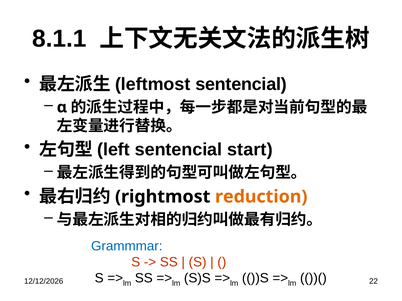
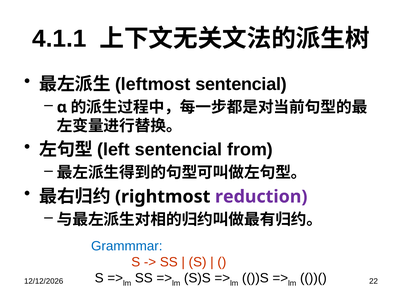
8.1.1: 8.1.1 -> 4.1.1
start: start -> from
reduction colour: orange -> purple
